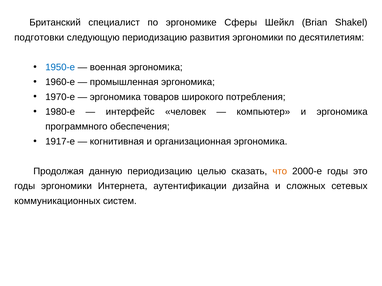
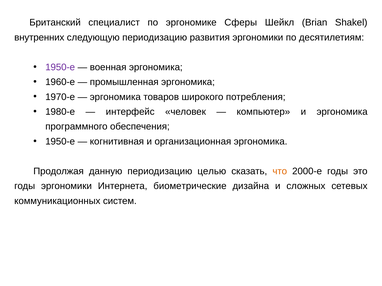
подготовки: подготовки -> внутренних
1950-е at (60, 67) colour: blue -> purple
1917-е at (60, 142): 1917-е -> 1950-е
аутентификации: аутентификации -> биометрические
